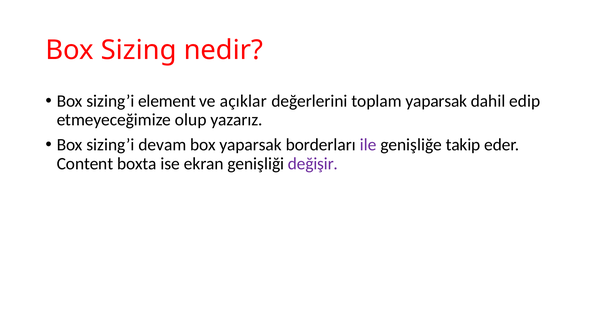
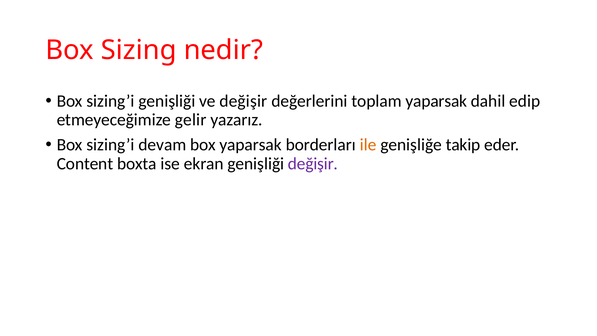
sizing’i element: element -> genişliği
ve açıklar: açıklar -> değişir
olup: olup -> gelir
ile colour: purple -> orange
